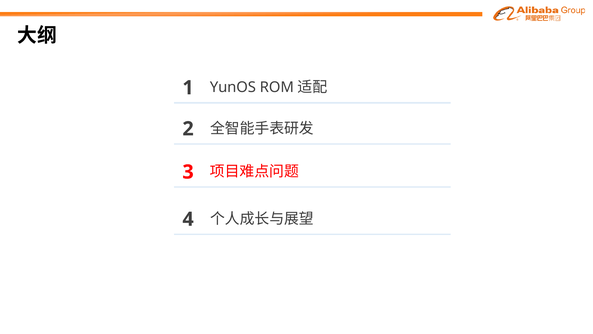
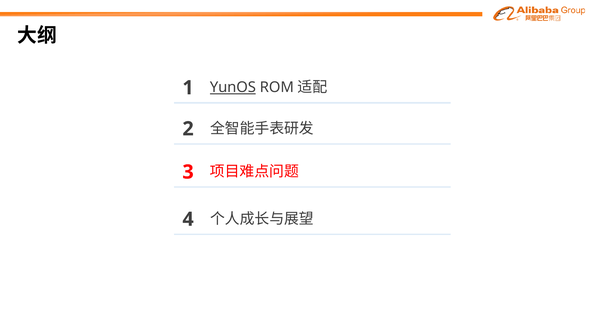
YunOS underline: none -> present
